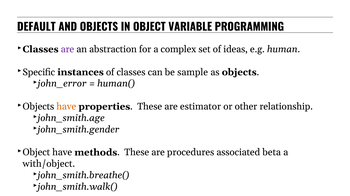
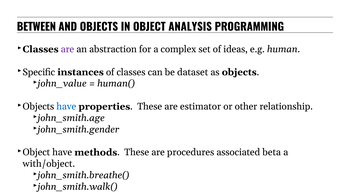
DEFAULT: DEFAULT -> BETWEEN
VARIABLE: VARIABLE -> ANALYSIS
sample: sample -> dataset
john_error: john_error -> john_value
have at (66, 107) colour: orange -> blue
